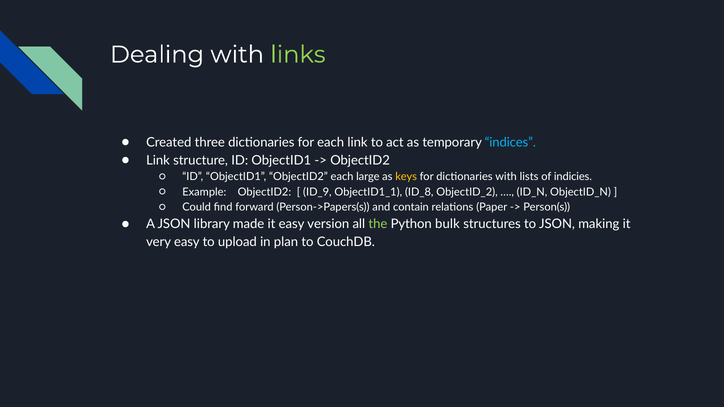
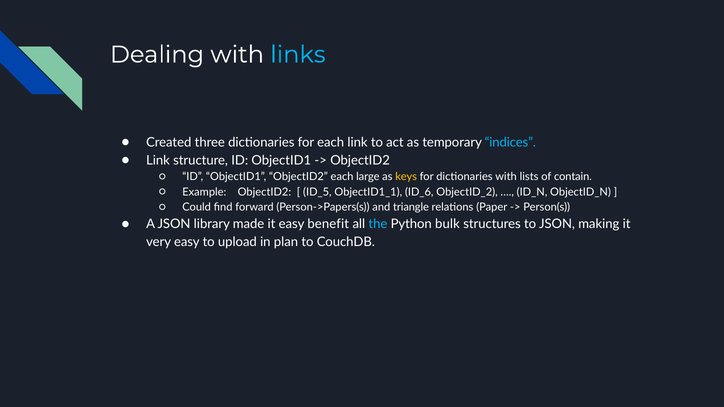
links colour: light green -> light blue
indicies: indicies -> contain
ID_9: ID_9 -> ID_5
ID_8: ID_8 -> ID_6
contain: contain -> triangle
version: version -> benefit
the colour: light green -> light blue
